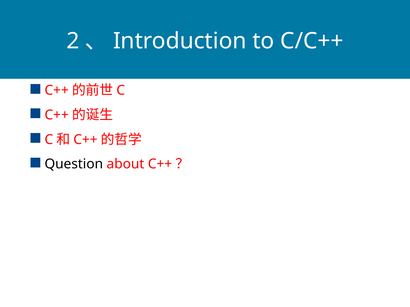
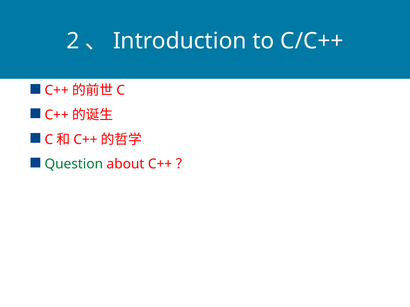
Question colour: black -> green
